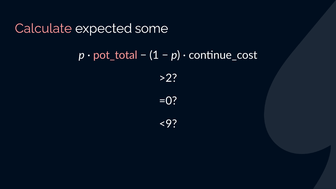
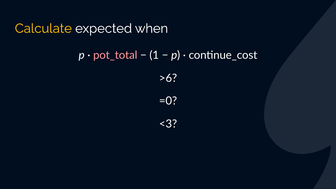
Calculate colour: pink -> yellow
some: some -> when
>2: >2 -> >6
<9: <9 -> <3
